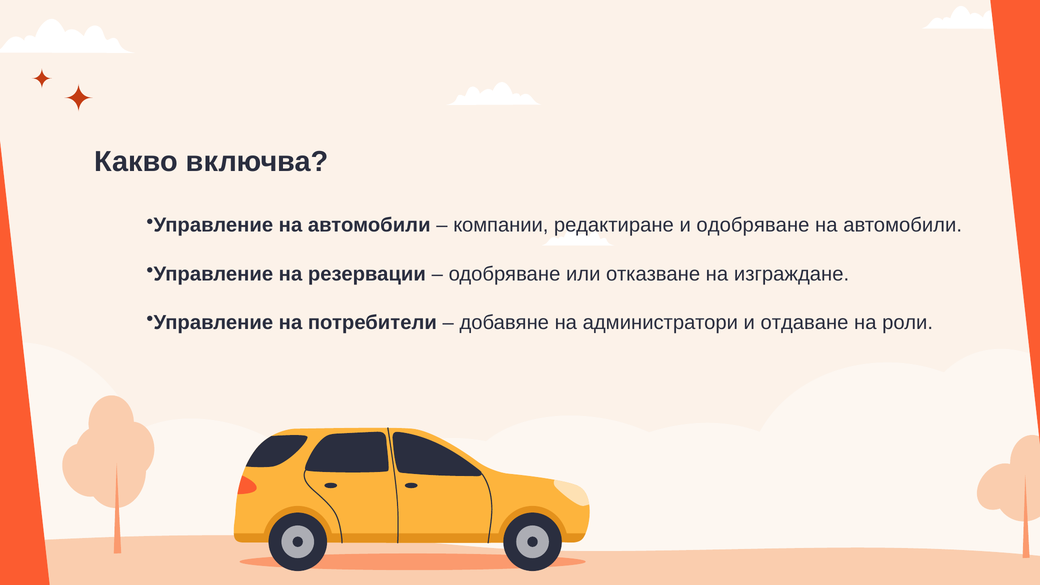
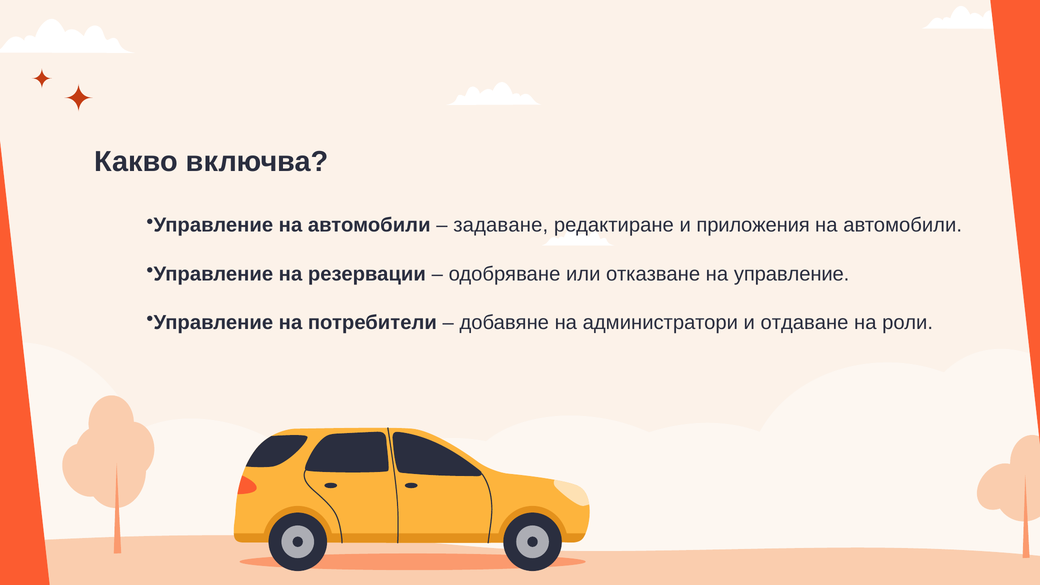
компании: компании -> задаване
и одобряване: одобряване -> приложения
на изграждане: изграждане -> управление
